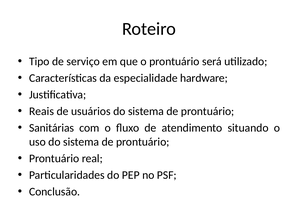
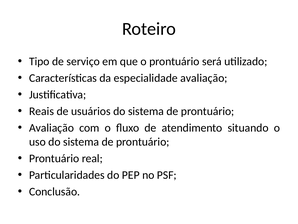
especialidade hardware: hardware -> avaliação
Sanitárias at (52, 128): Sanitárias -> Avaliação
